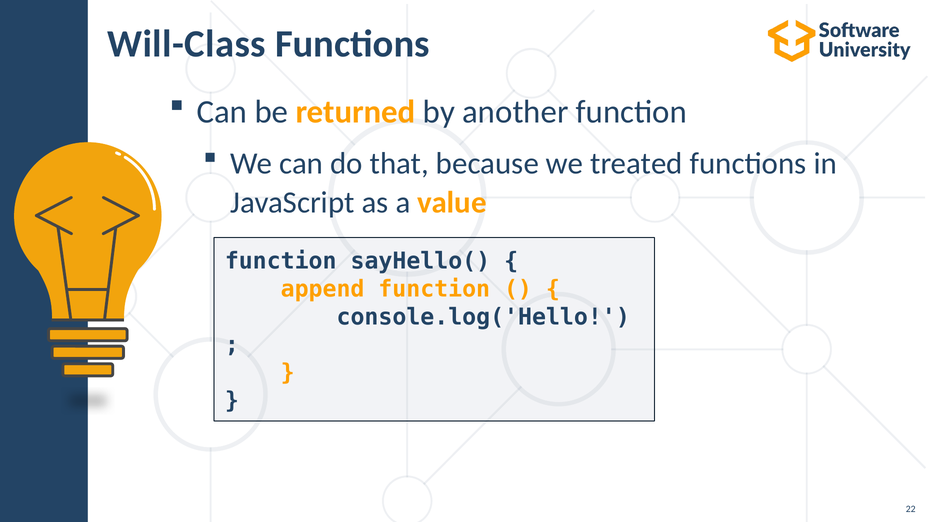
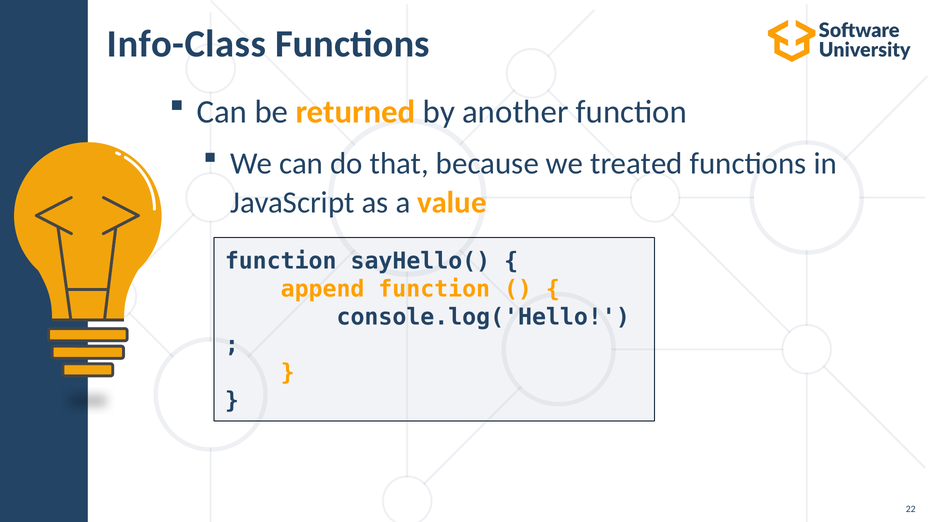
Will-Class: Will-Class -> Info-Class
